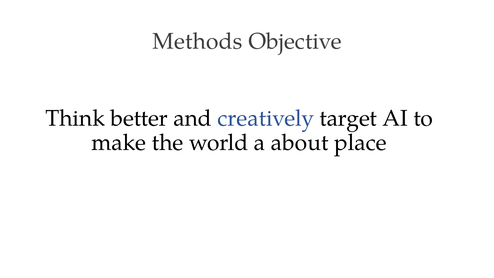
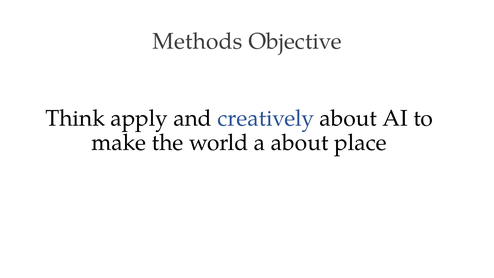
better: better -> apply
creatively target: target -> about
